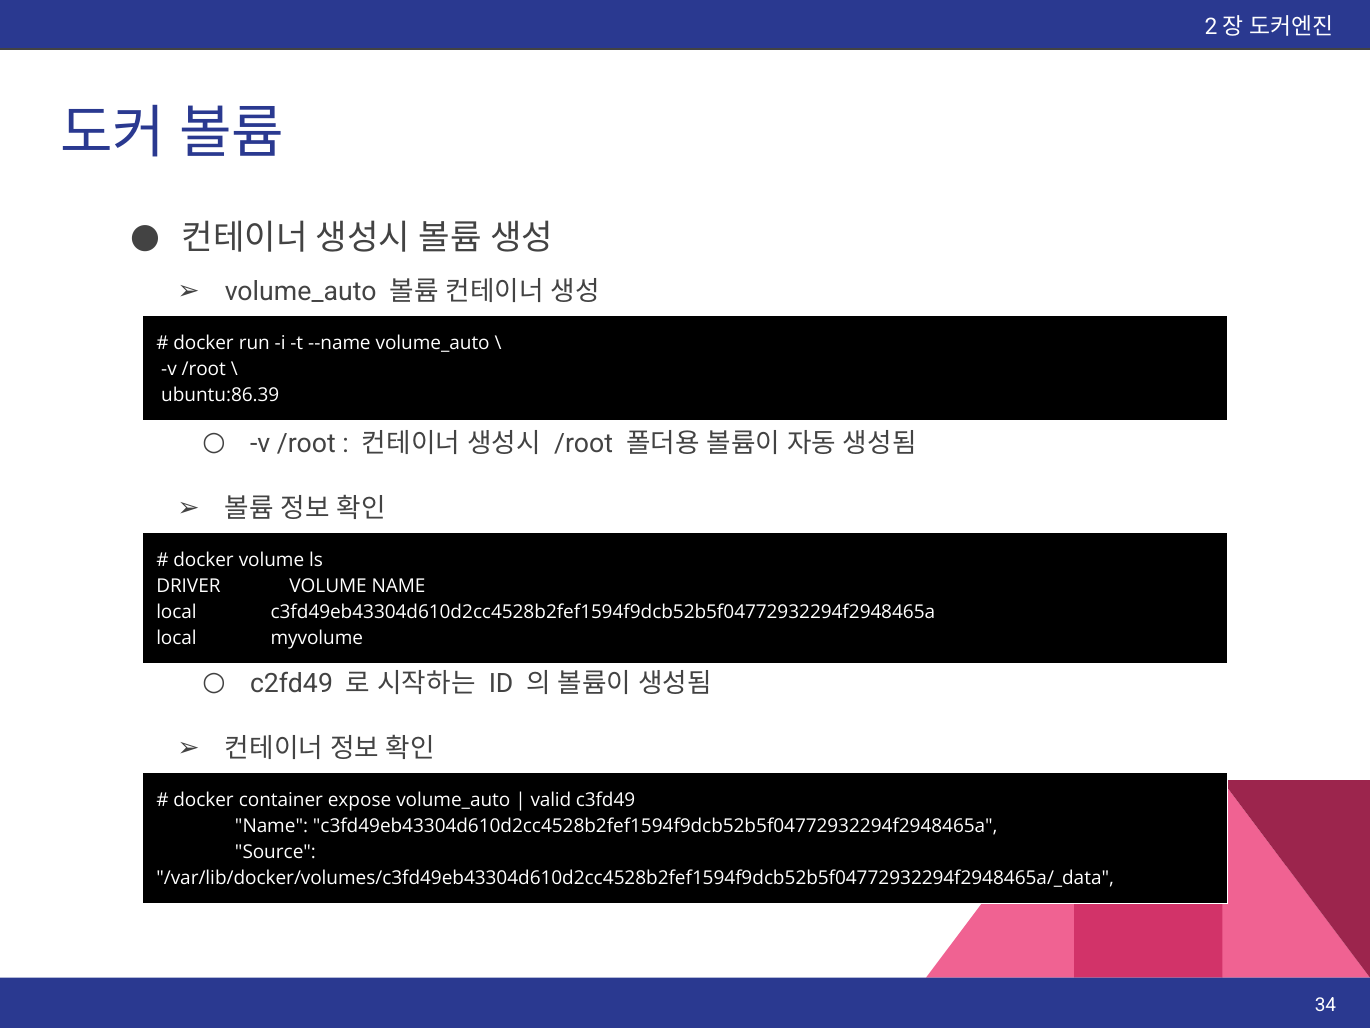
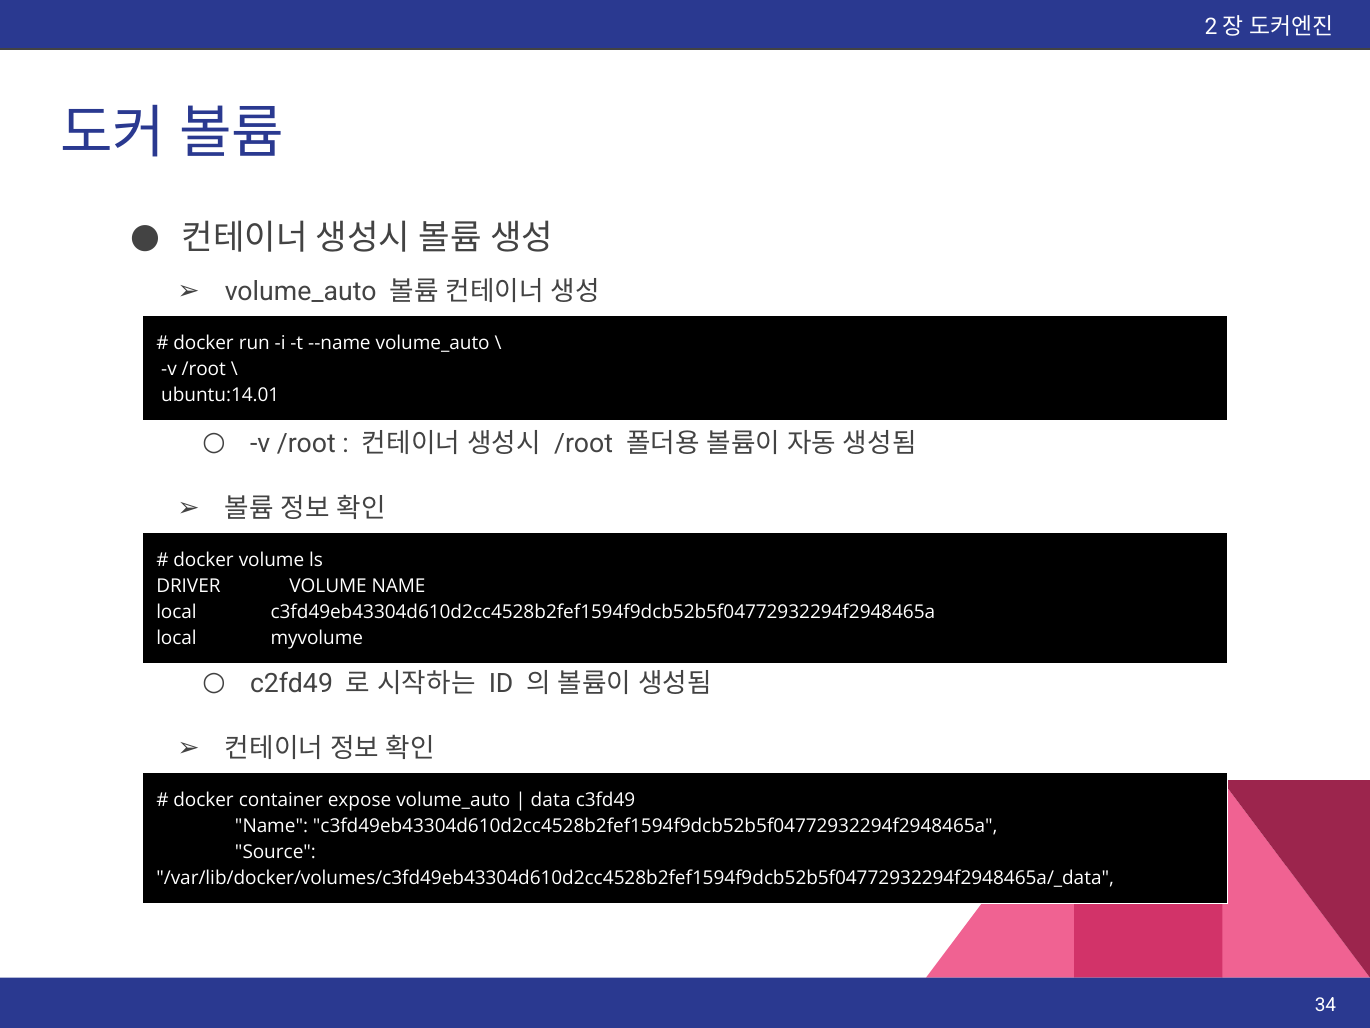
ubuntu:86.39: ubuntu:86.39 -> ubuntu:14.01
valid: valid -> data
